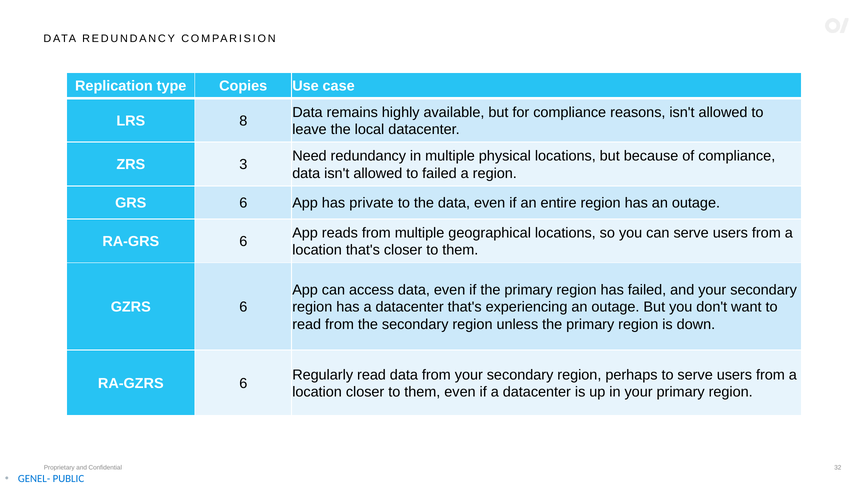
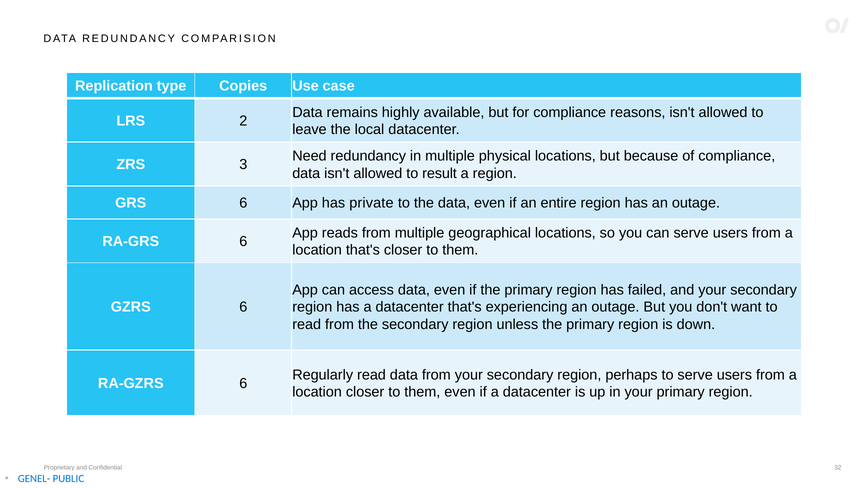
8: 8 -> 2
to failed: failed -> result
